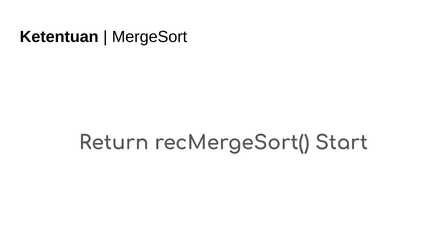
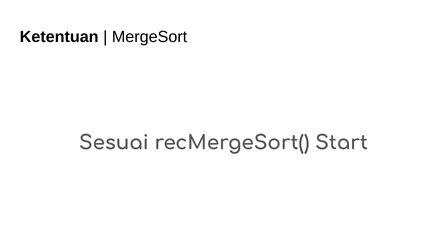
Return: Return -> Sesuai
